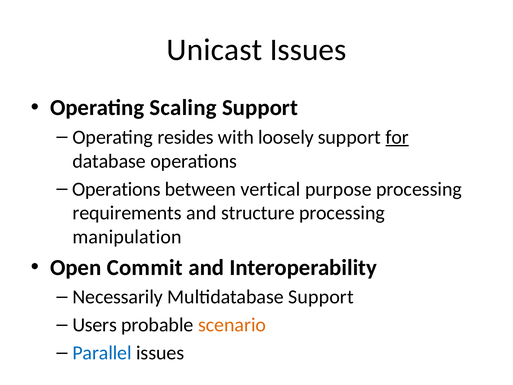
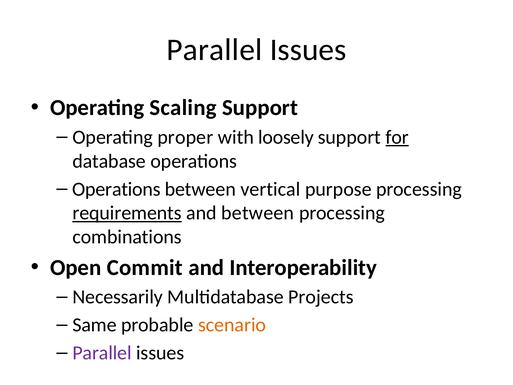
Unicast at (214, 50): Unicast -> Parallel
resides: resides -> proper
requirements underline: none -> present
and structure: structure -> between
manipulation: manipulation -> combinations
Multidatabase Support: Support -> Projects
Users: Users -> Same
Parallel at (102, 353) colour: blue -> purple
